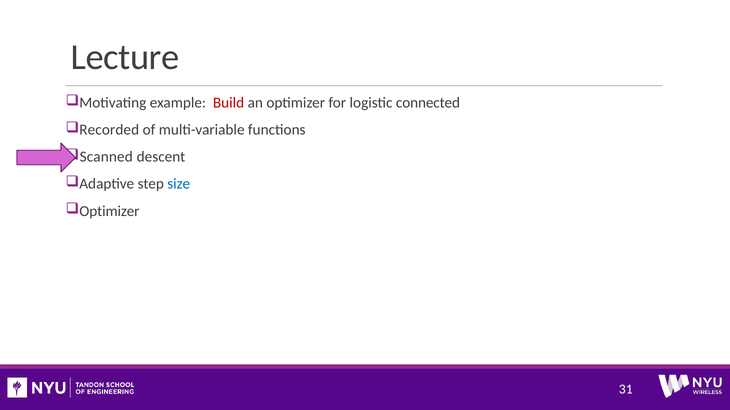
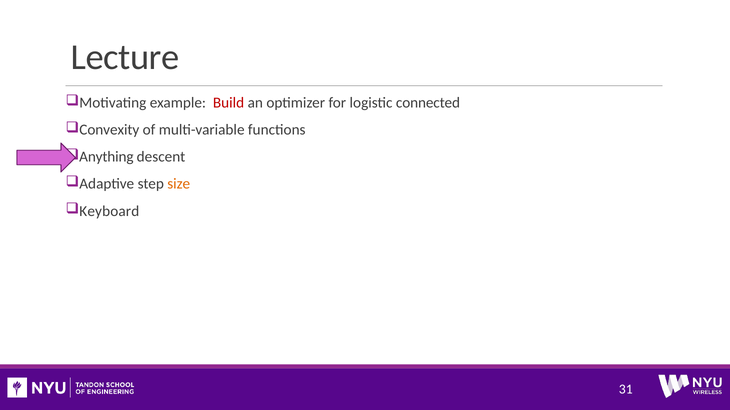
Recorded: Recorded -> Convexity
Scanned: Scanned -> Anything
size colour: blue -> orange
Optimizer at (109, 211): Optimizer -> Keyboard
